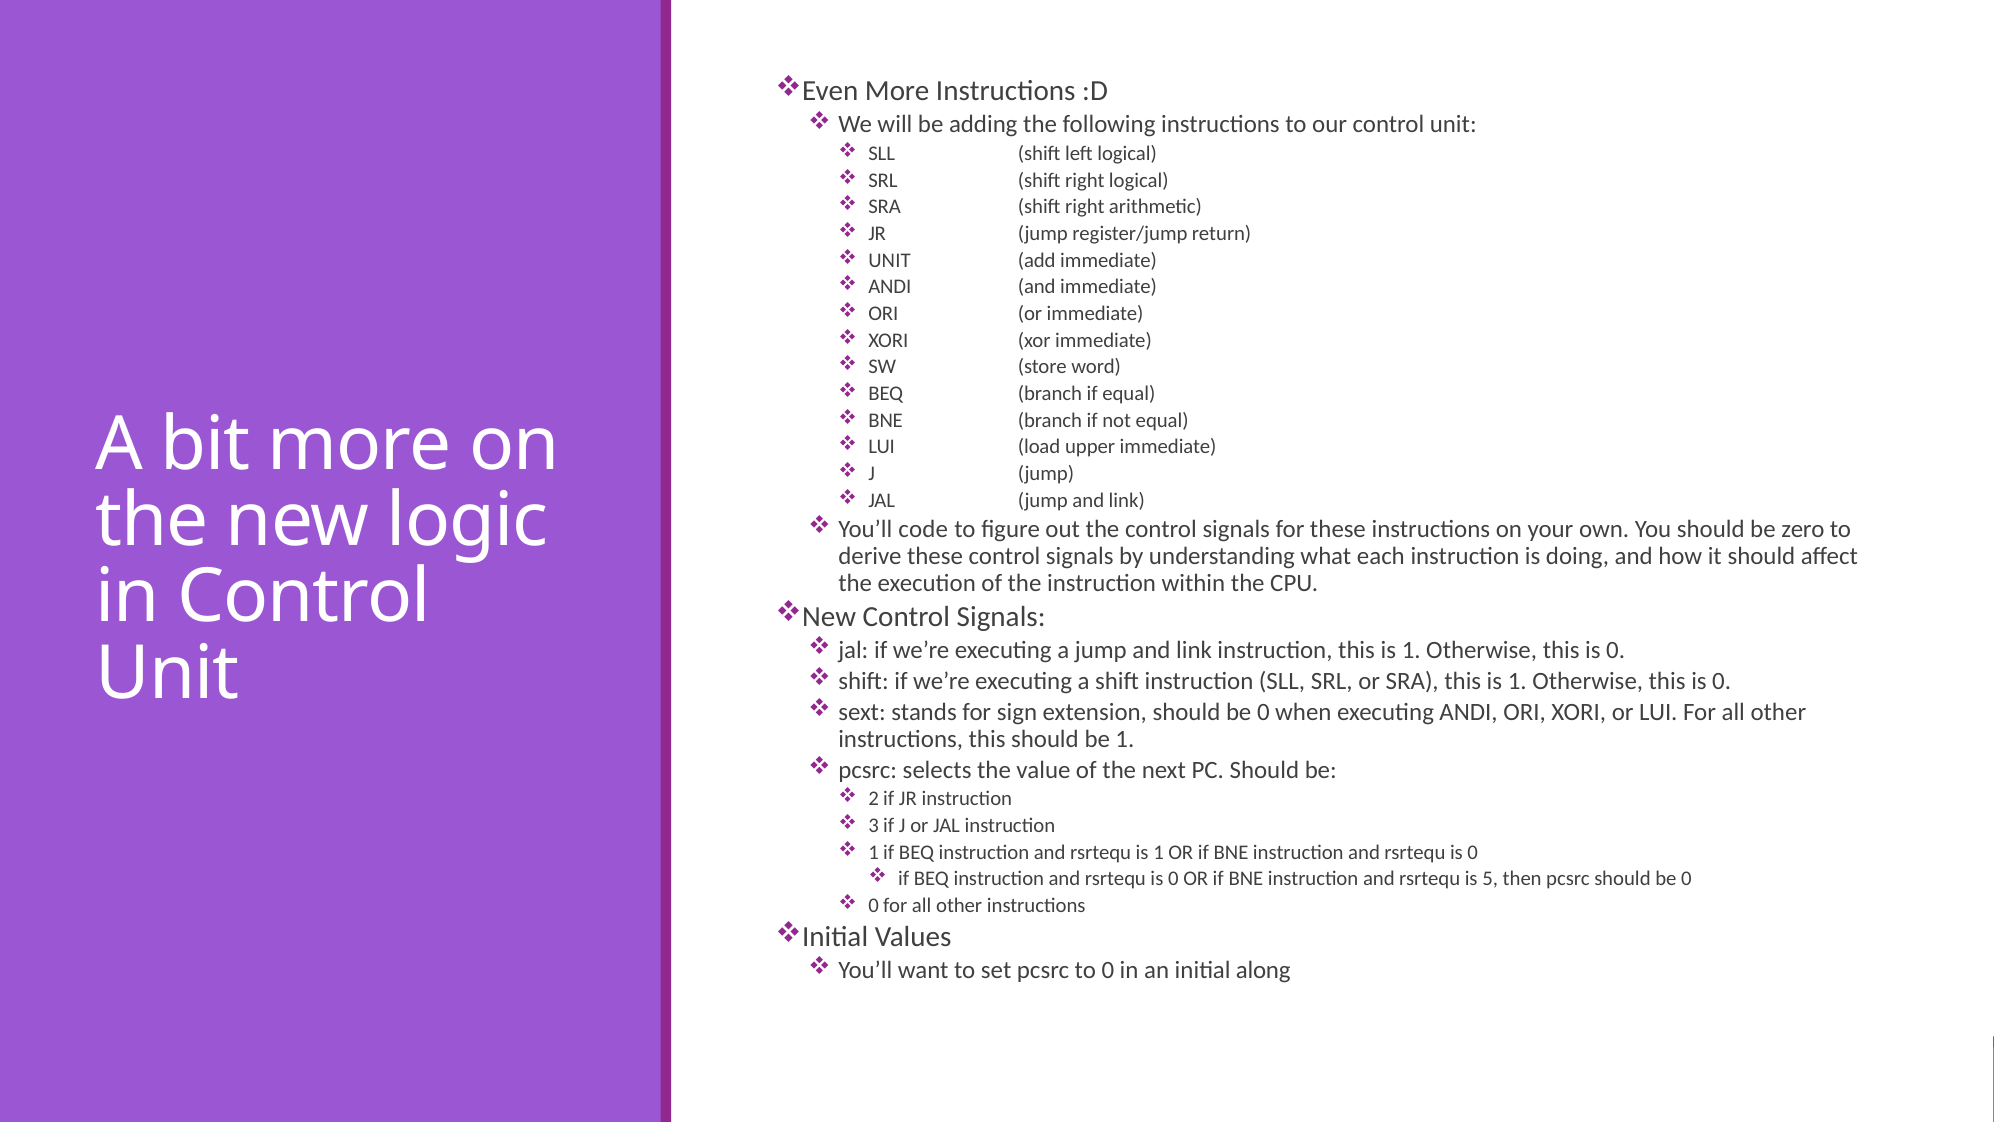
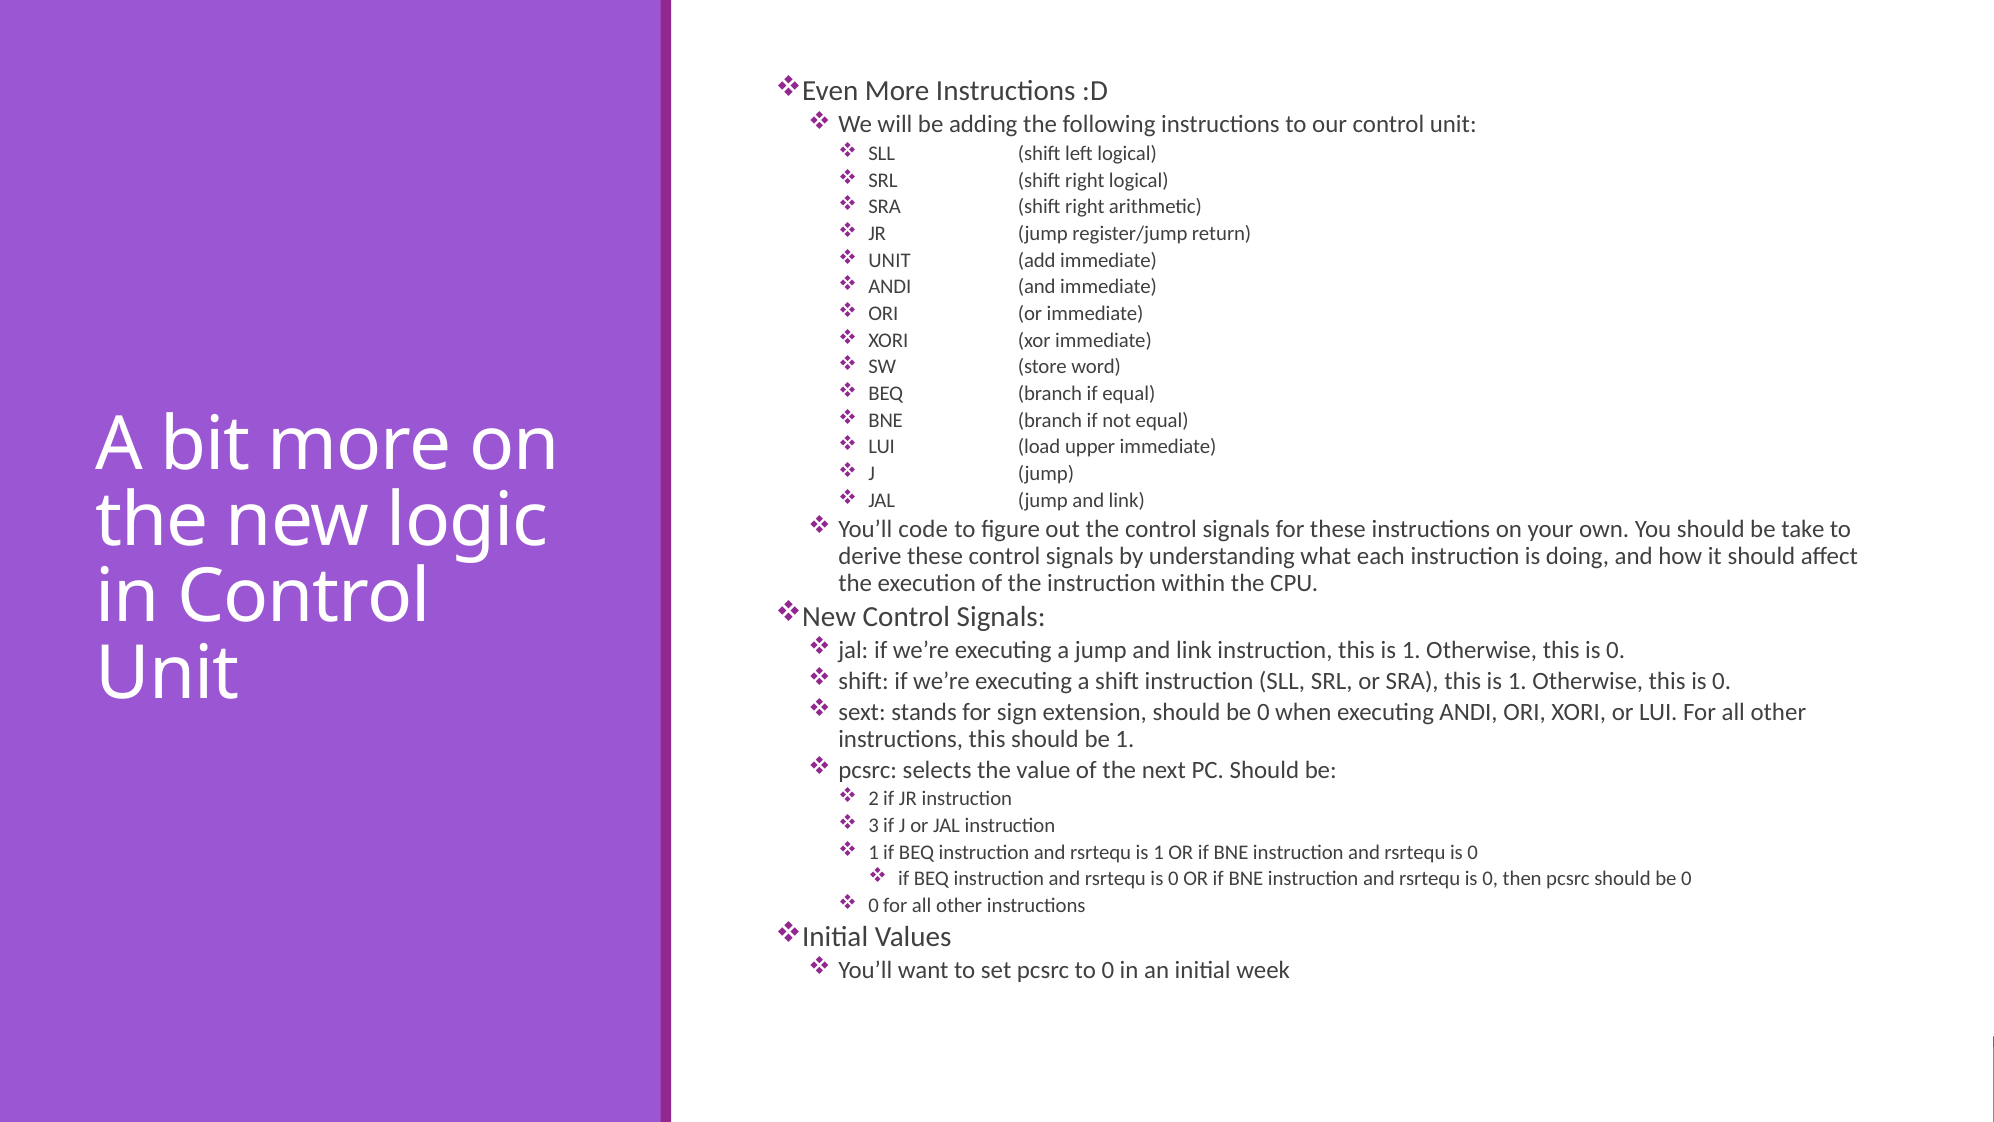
zero: zero -> take
5 at (1490, 879): 5 -> 0
along: along -> week
